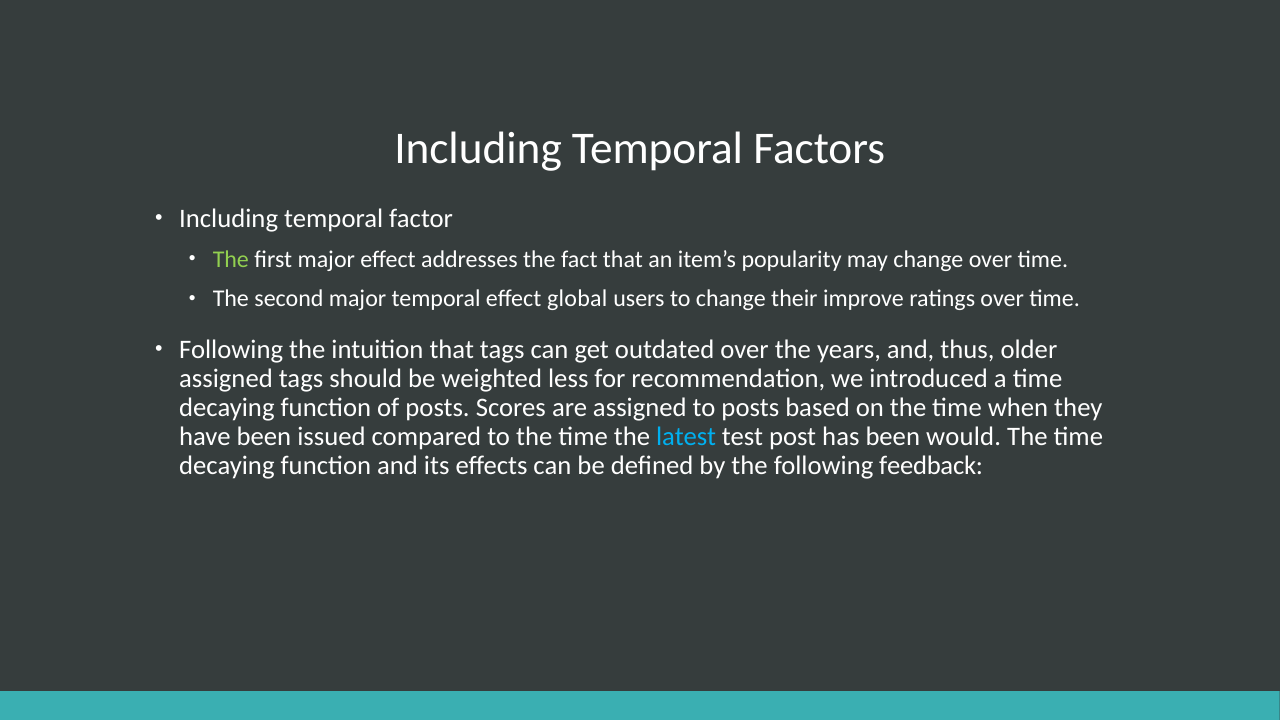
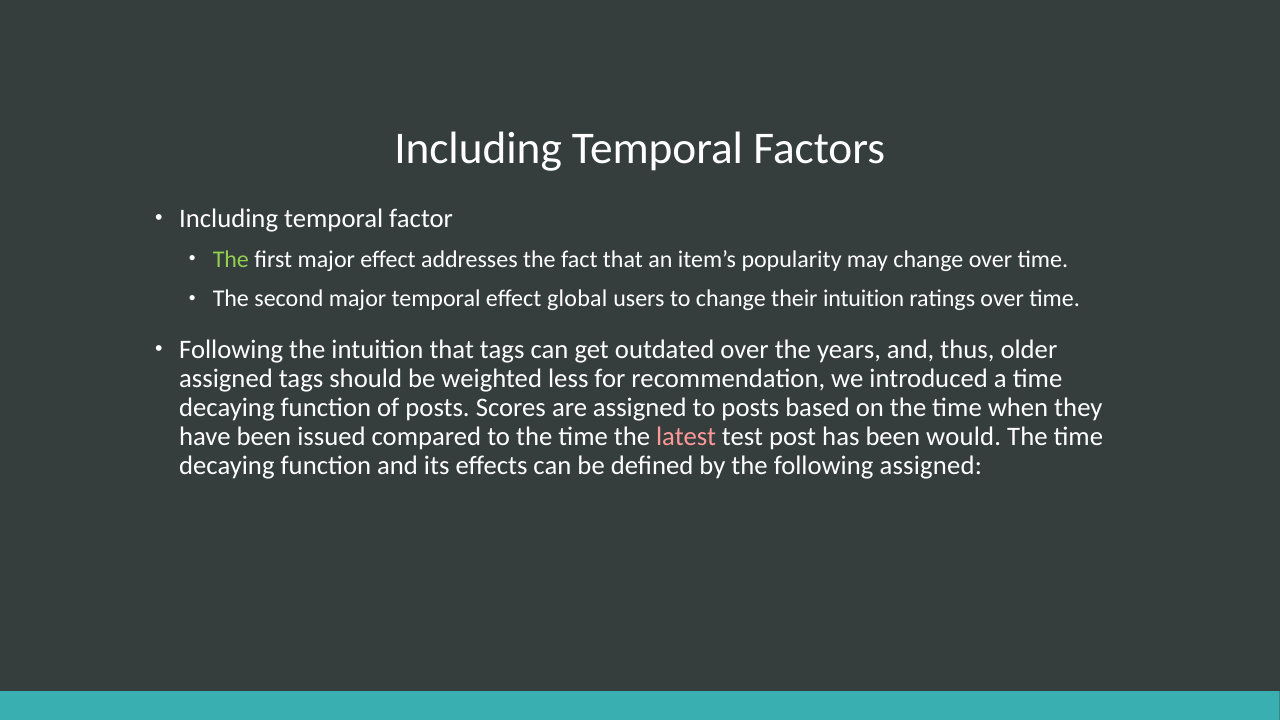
their improve: improve -> intuition
latest colour: light blue -> pink
following feedback: feedback -> assigned
